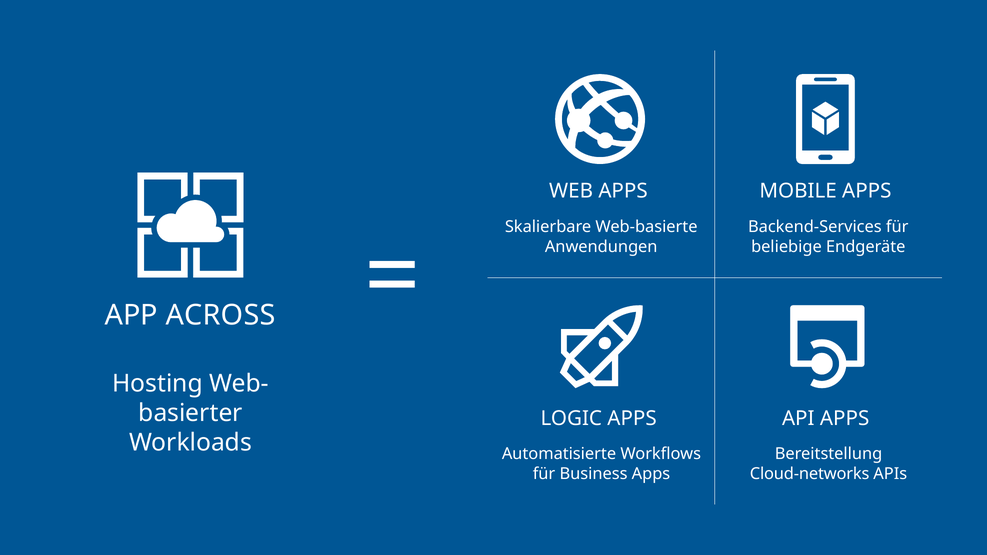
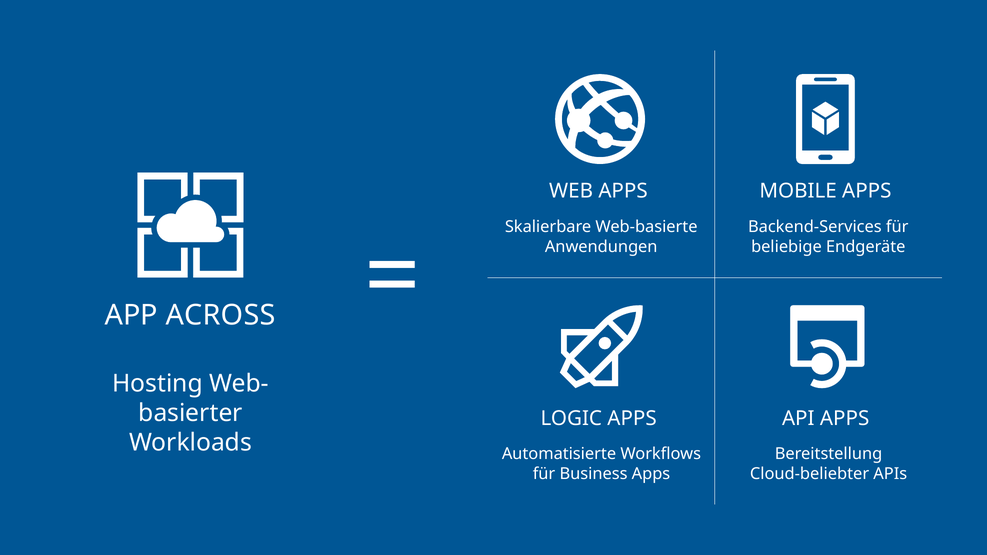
Cloud-networks: Cloud-networks -> Cloud-beliebter
